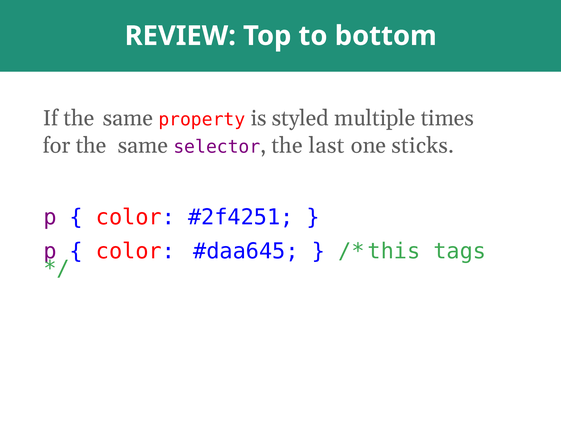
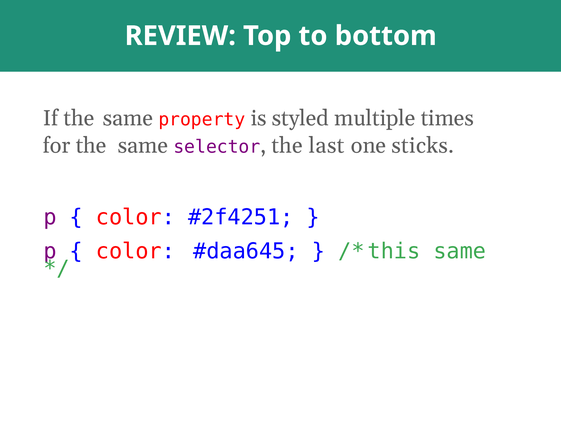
this tags: tags -> same
